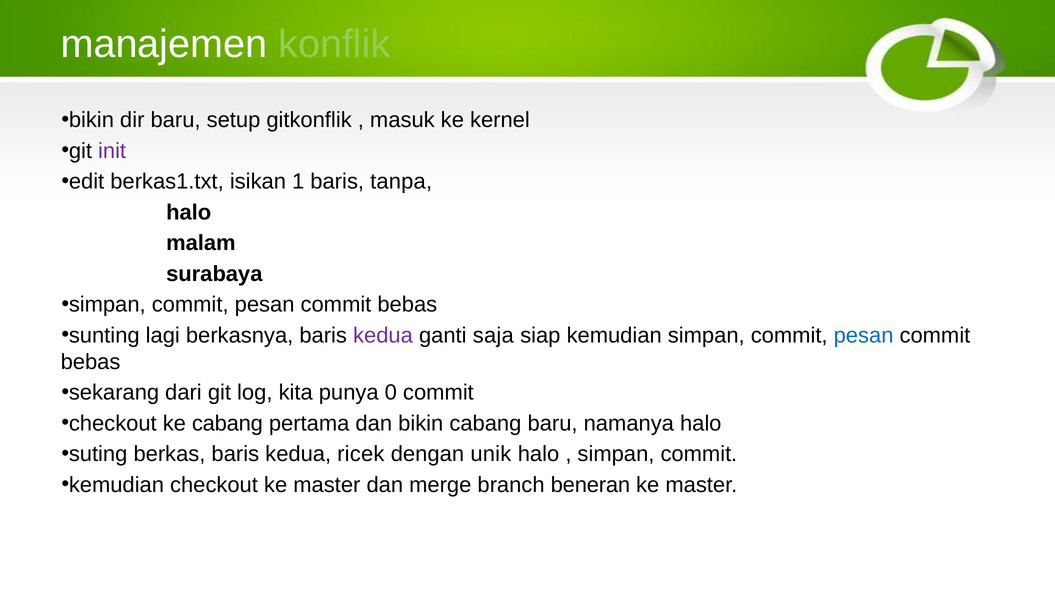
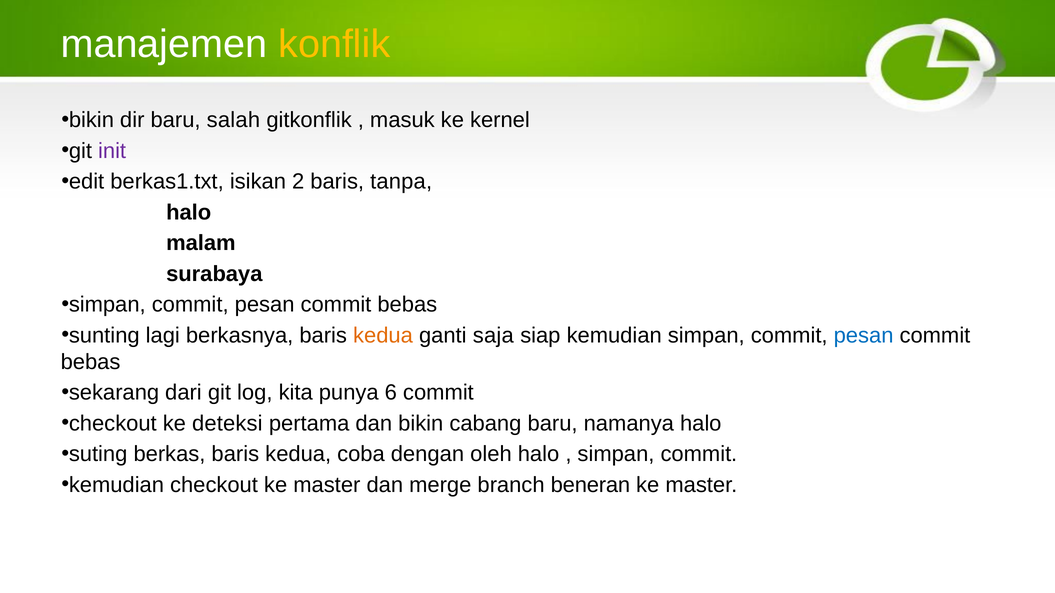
konflik colour: light green -> yellow
setup: setup -> salah
1: 1 -> 2
kedua at (383, 336) colour: purple -> orange
0: 0 -> 6
ke cabang: cabang -> deteksi
ricek: ricek -> coba
unik: unik -> oleh
